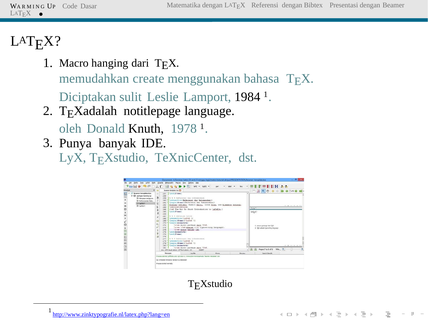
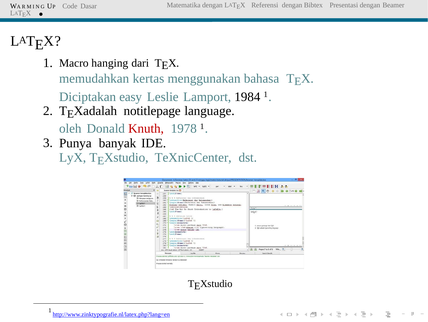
create: create -> kertas
sulit: sulit -> easy
Knuth colour: black -> red
